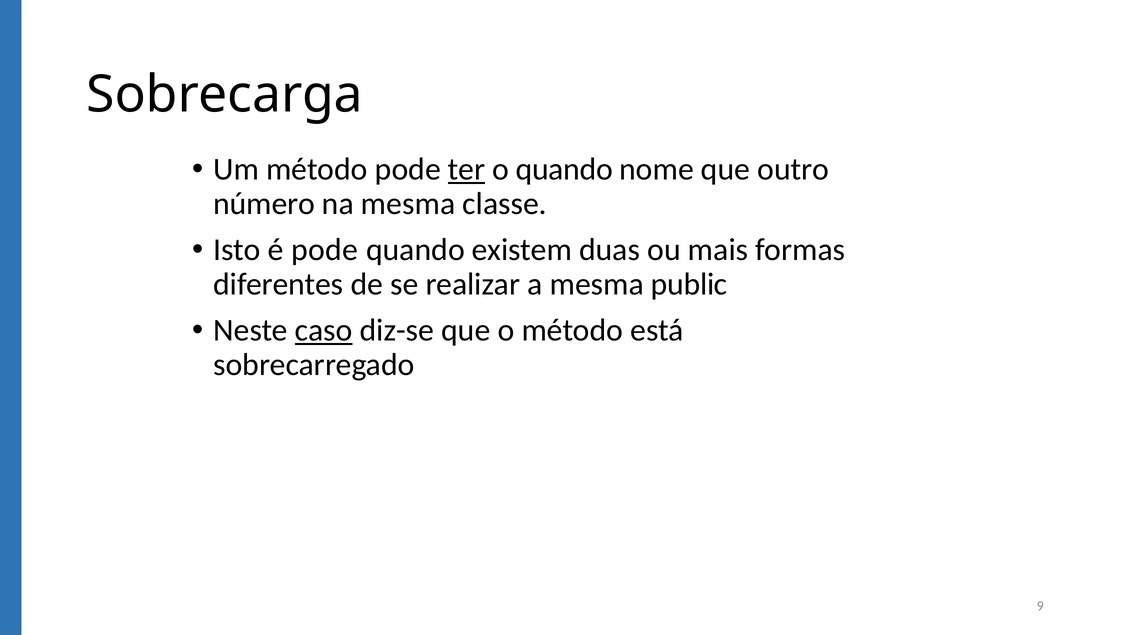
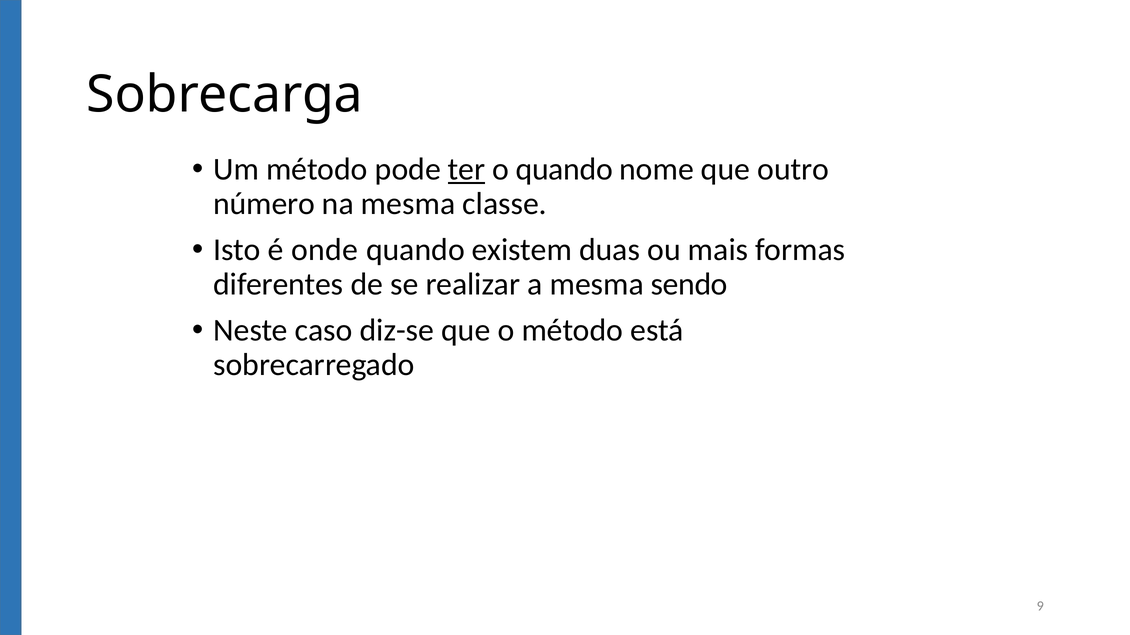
é pode: pode -> onde
public: public -> sendo
caso underline: present -> none
